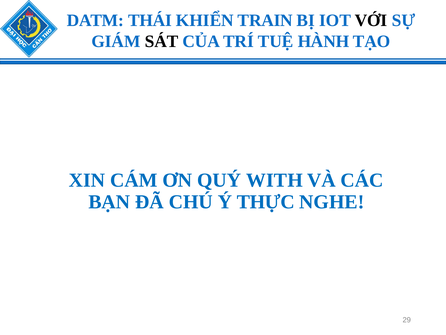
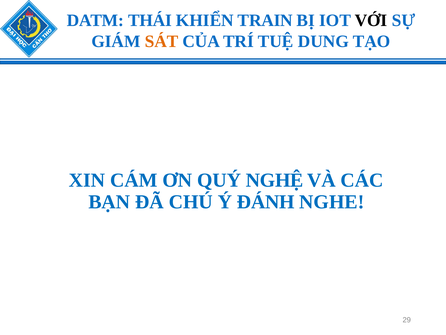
SÁT colour: black -> orange
HÀNH: HÀNH -> DUNG
WITH: WITH -> NGHỆ
THỰC: THỰC -> ĐÁNH
